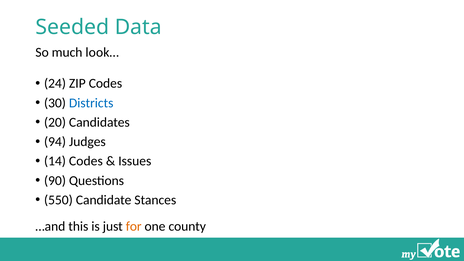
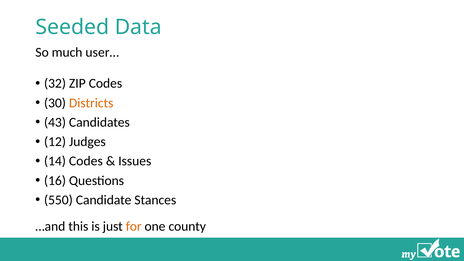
look…: look… -> user…
24: 24 -> 32
Districts colour: blue -> orange
20: 20 -> 43
94: 94 -> 12
90: 90 -> 16
